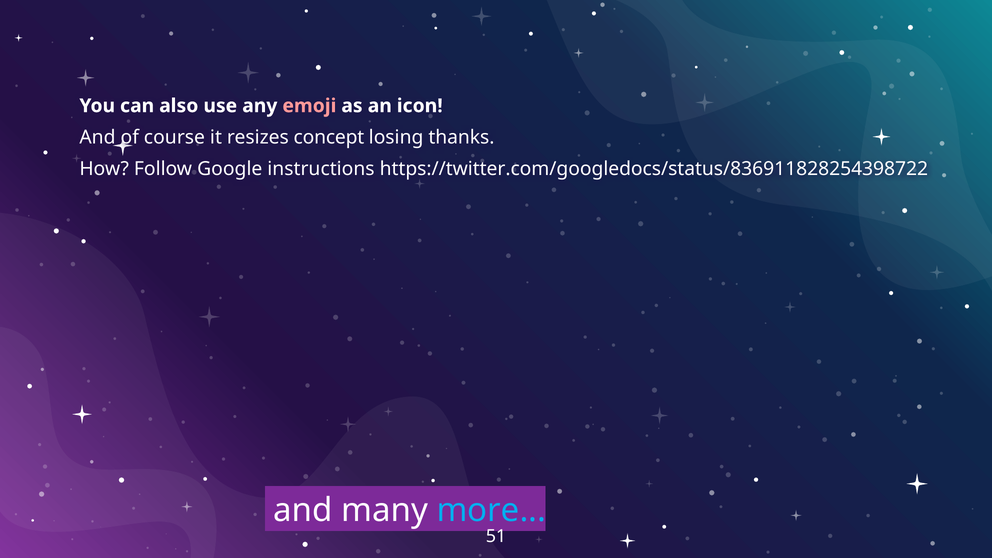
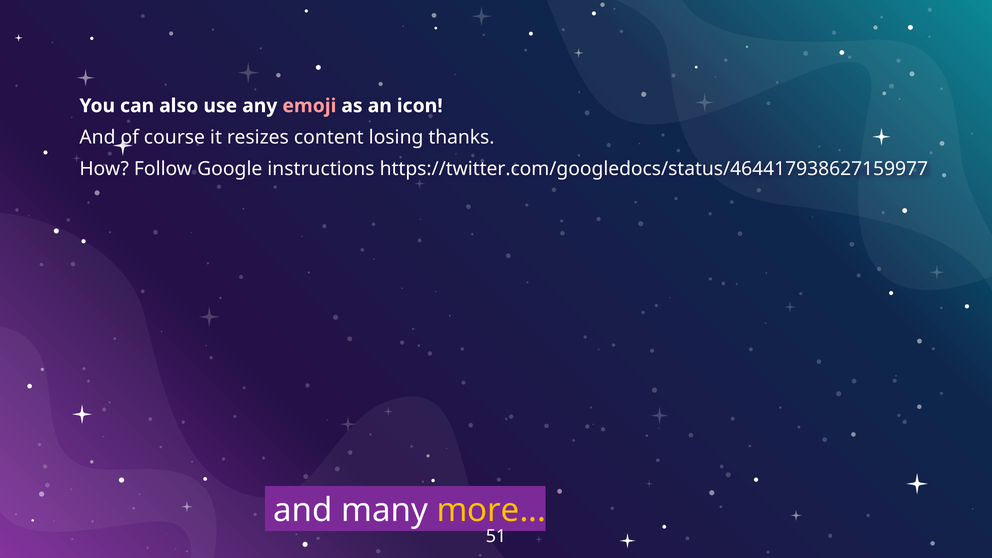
concept: concept -> content
https://twitter.com/googledocs/status/836911828254398722: https://twitter.com/googledocs/status/836911828254398722 -> https://twitter.com/googledocs/status/464417938627159977
more colour: light blue -> yellow
